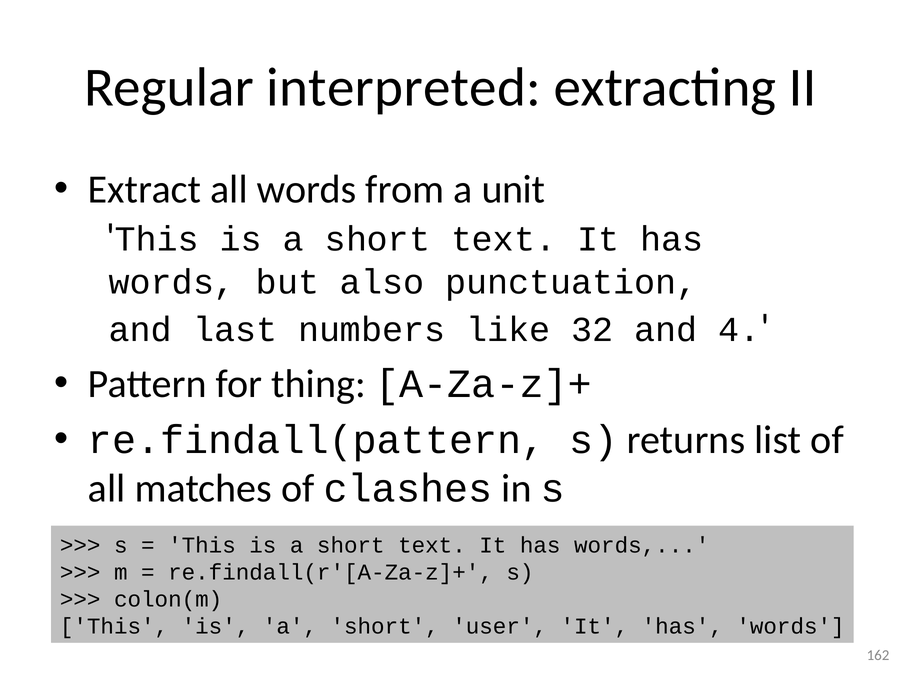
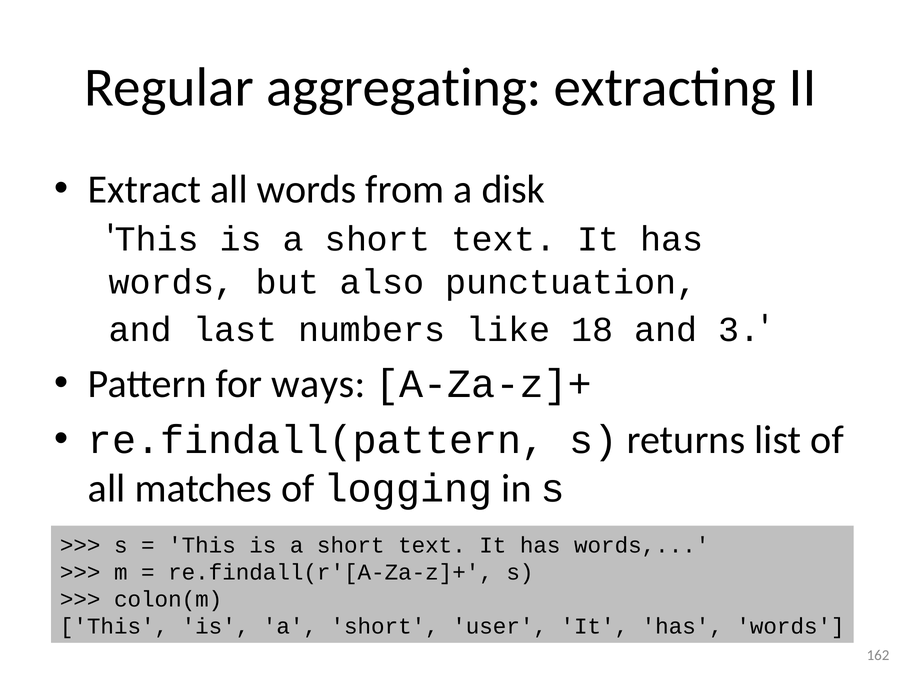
interpreted: interpreted -> aggregating
unit: unit -> disk
32: 32 -> 18
4: 4 -> 3
thing: thing -> ways
clashes: clashes -> logging
